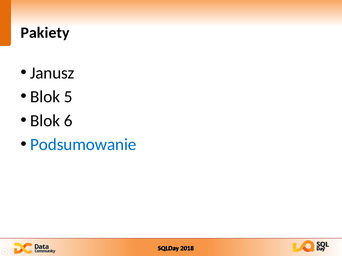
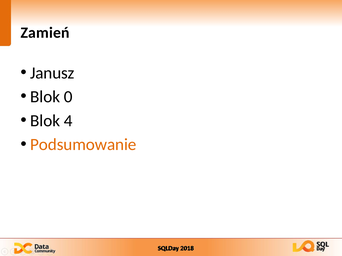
Pakiety: Pakiety -> Zamień
5: 5 -> 0
6: 6 -> 4
Podsumowanie colour: blue -> orange
